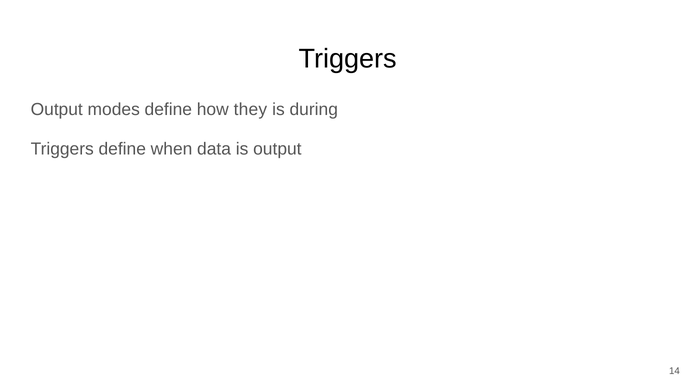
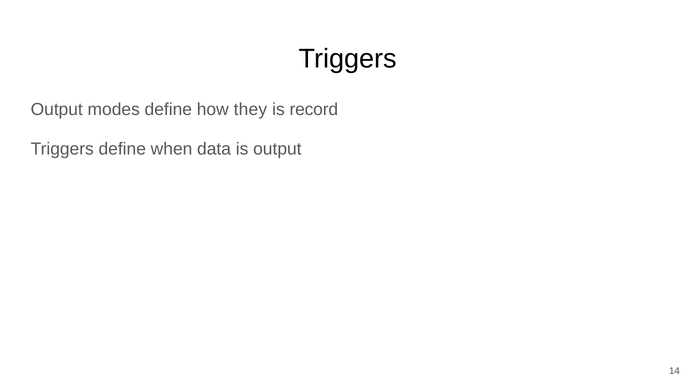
during: during -> record
